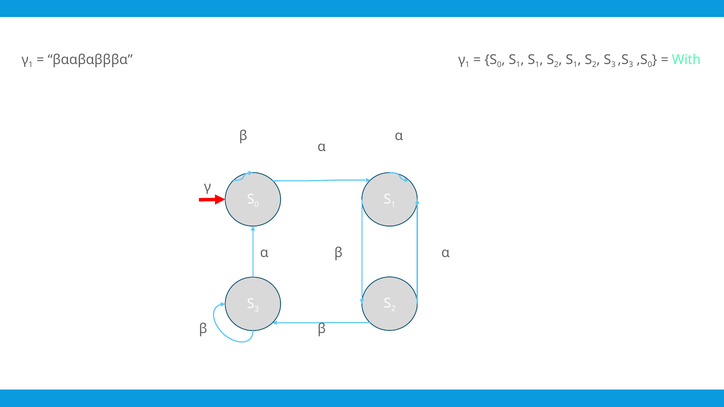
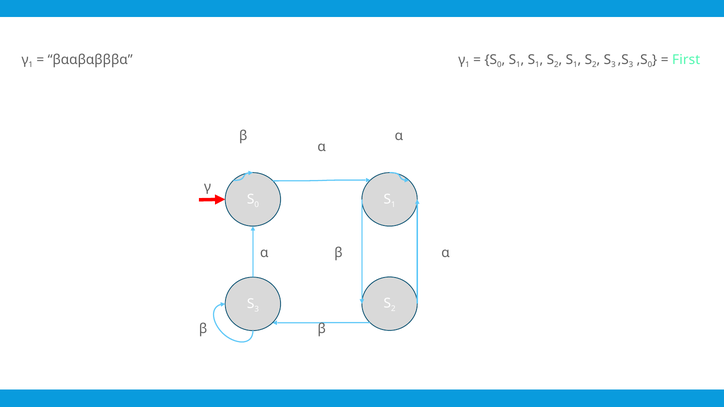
With: With -> First
